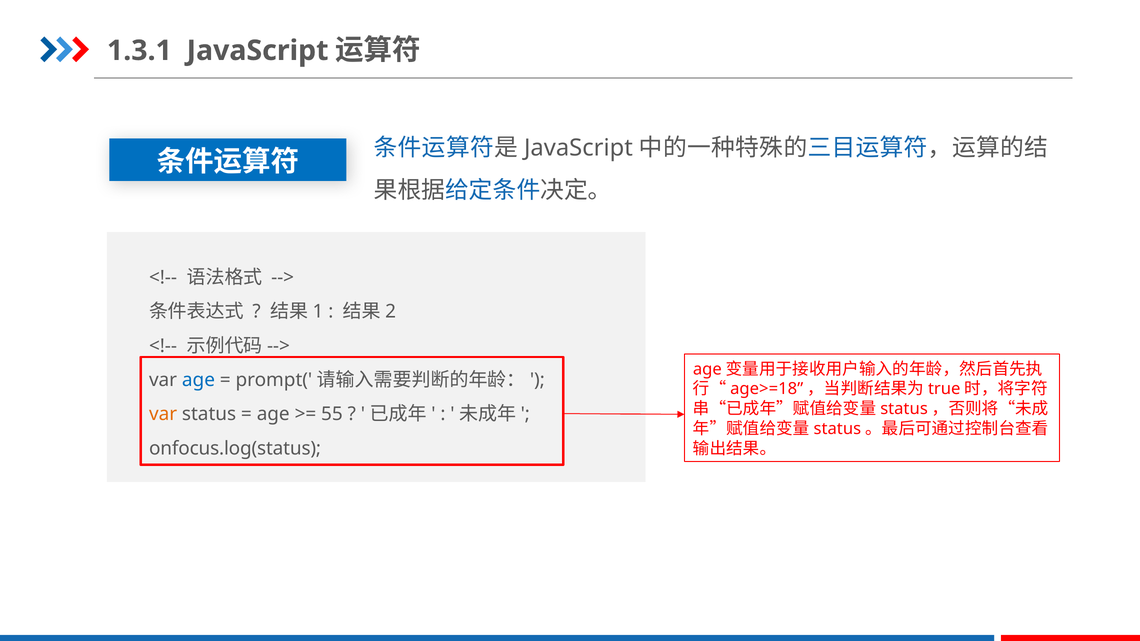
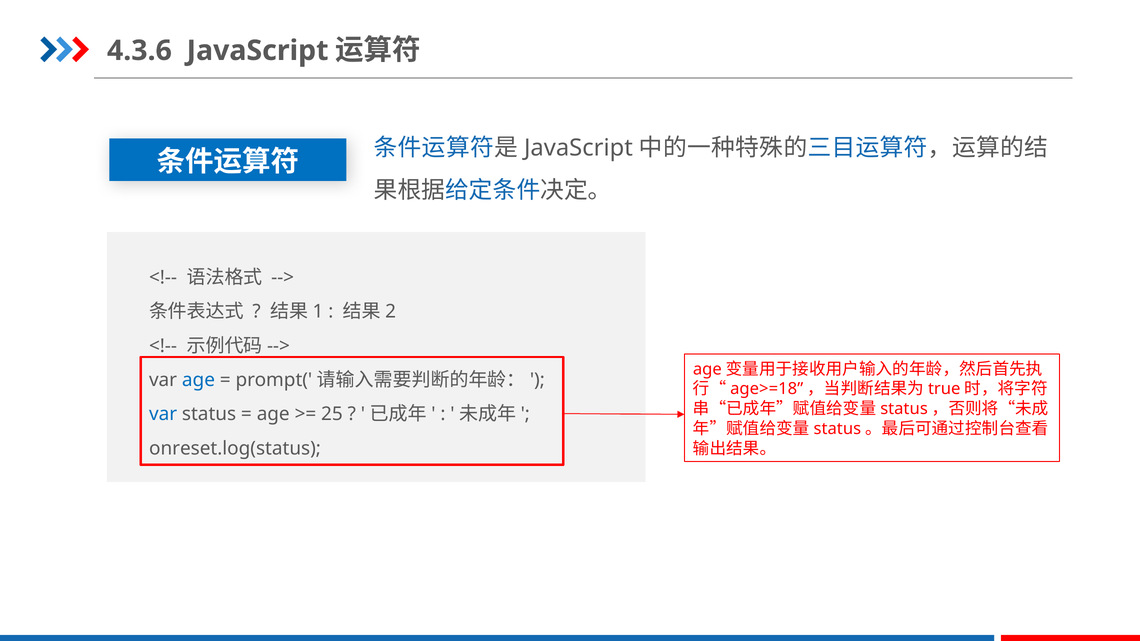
1.3.1: 1.3.1 -> 4.3.6
var at (163, 414) colour: orange -> blue
55: 55 -> 25
onfocus.log(status: onfocus.log(status -> onreset.log(status
